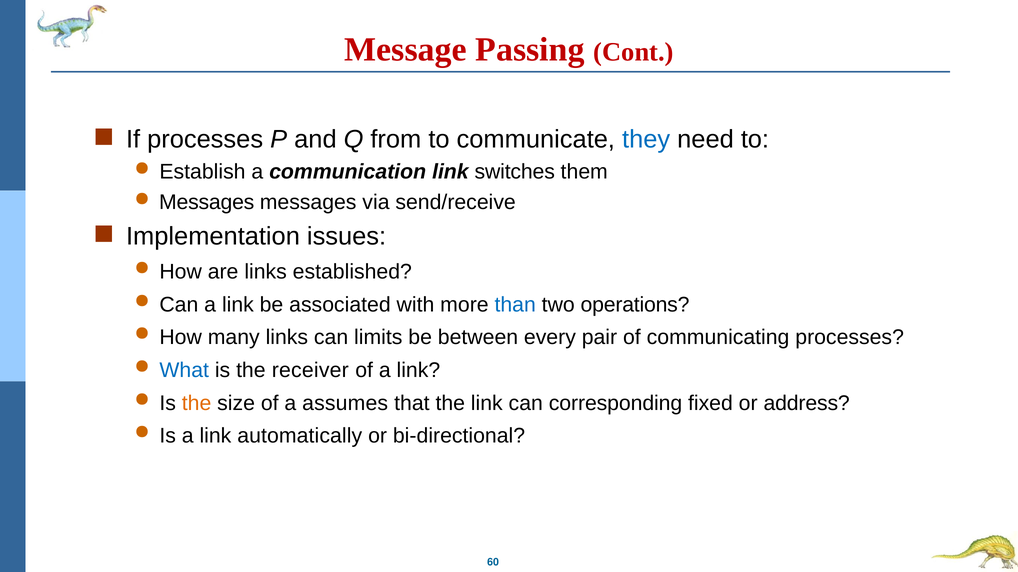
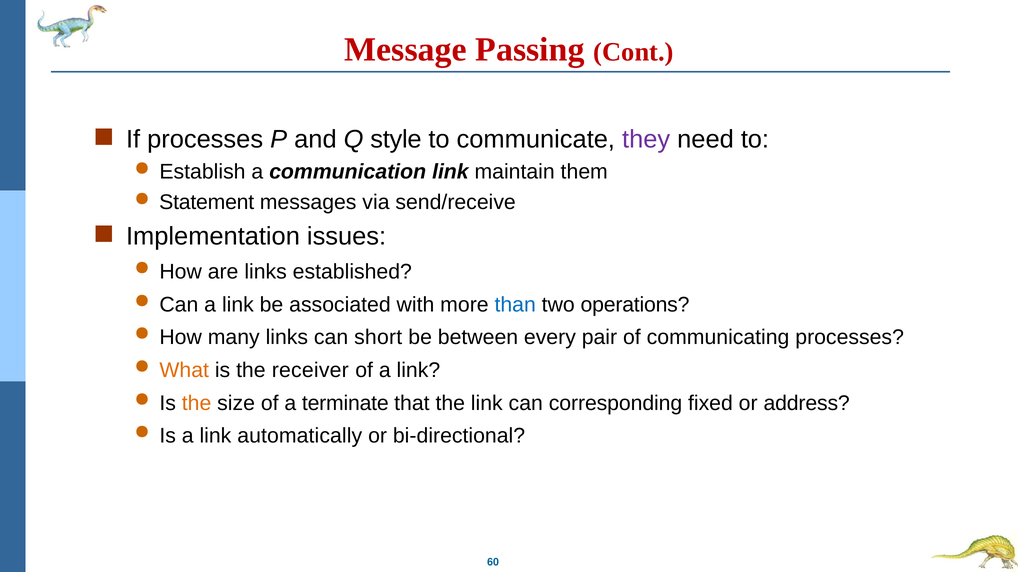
from: from -> style
they colour: blue -> purple
switches: switches -> maintain
Messages at (207, 202): Messages -> Statement
limits: limits -> short
What colour: blue -> orange
assumes: assumes -> terminate
